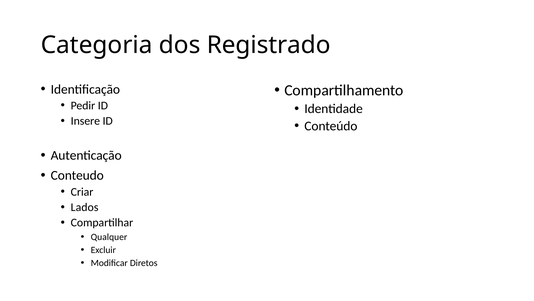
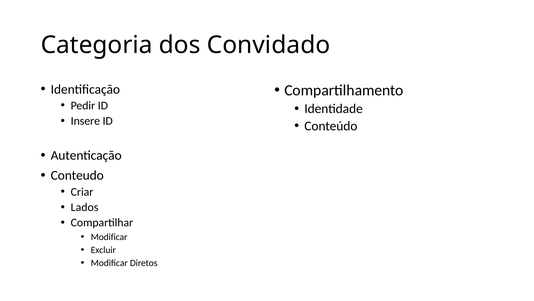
Registrado: Registrado -> Convidado
Qualquer at (109, 236): Qualquer -> Modificar
